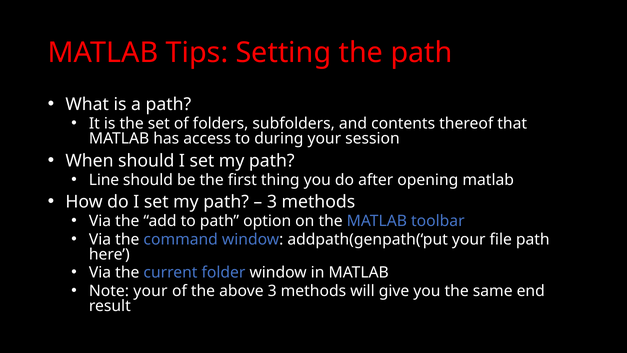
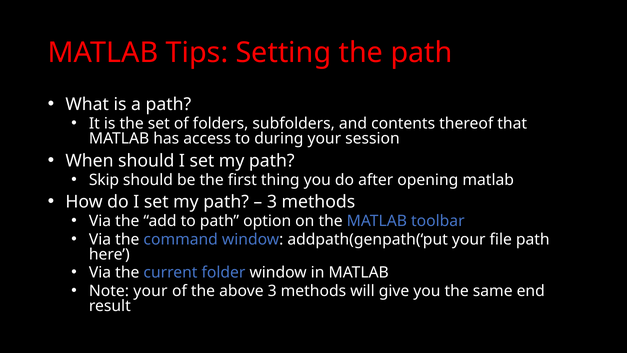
Line: Line -> Skip
